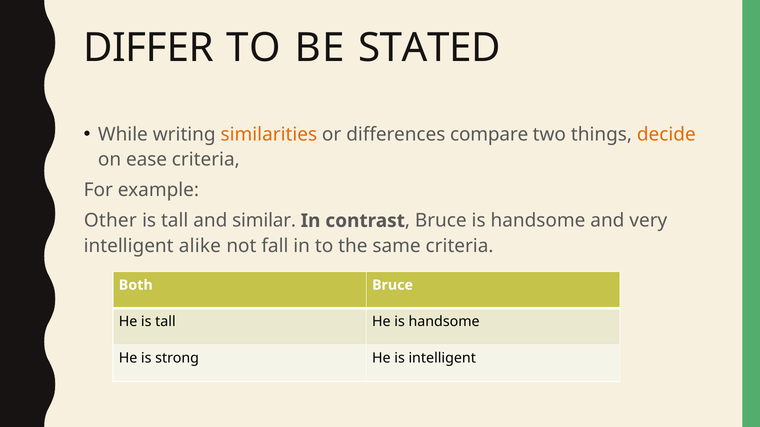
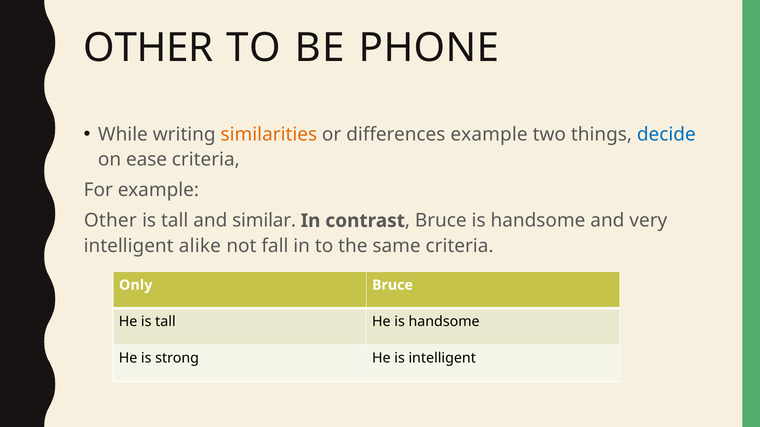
DIFFER at (148, 48): DIFFER -> OTHER
STATED: STATED -> PHONE
differences compare: compare -> example
decide colour: orange -> blue
Both: Both -> Only
